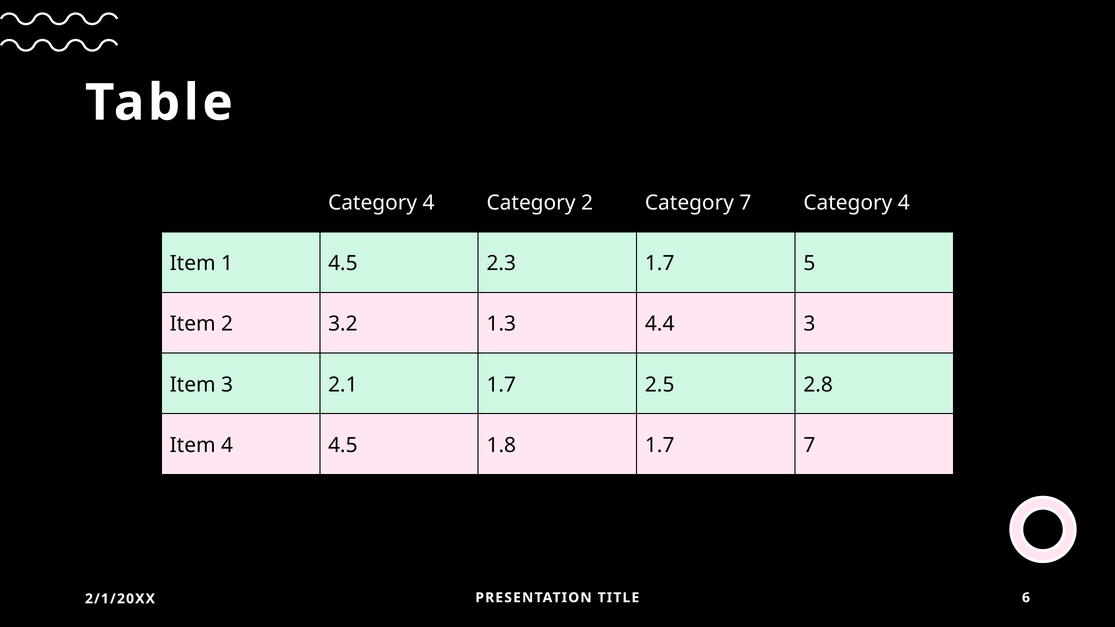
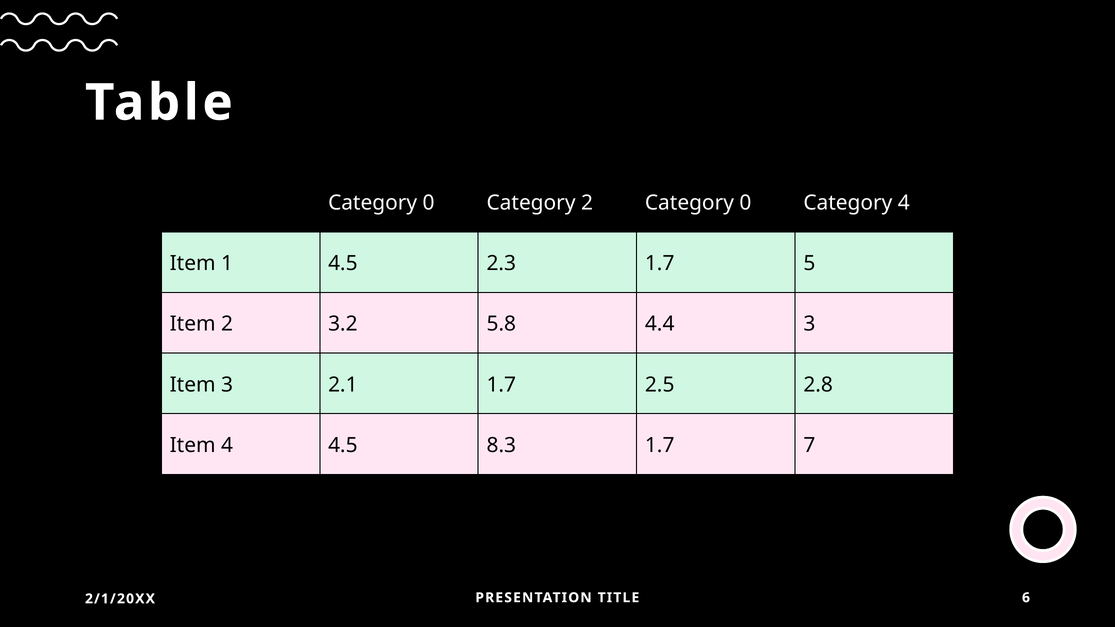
4 at (429, 203): 4 -> 0
2 Category 7: 7 -> 0
1.3: 1.3 -> 5.8
1.8: 1.8 -> 8.3
